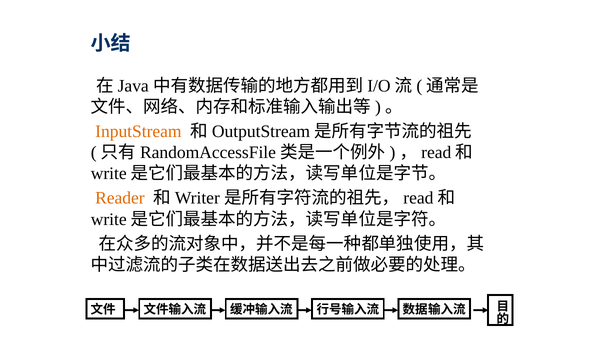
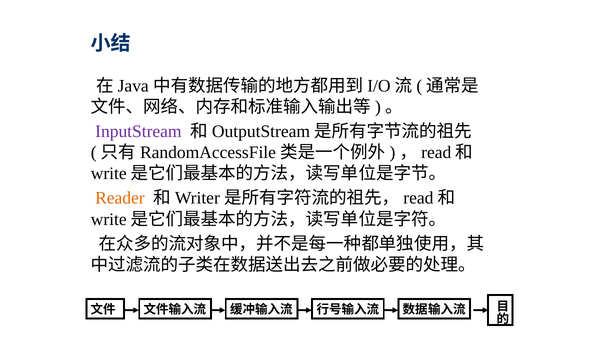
InputStream colour: orange -> purple
